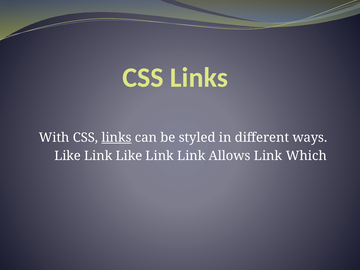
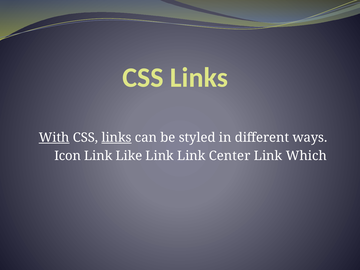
With underline: none -> present
Like at (68, 156): Like -> Icon
Allows: Allows -> Center
